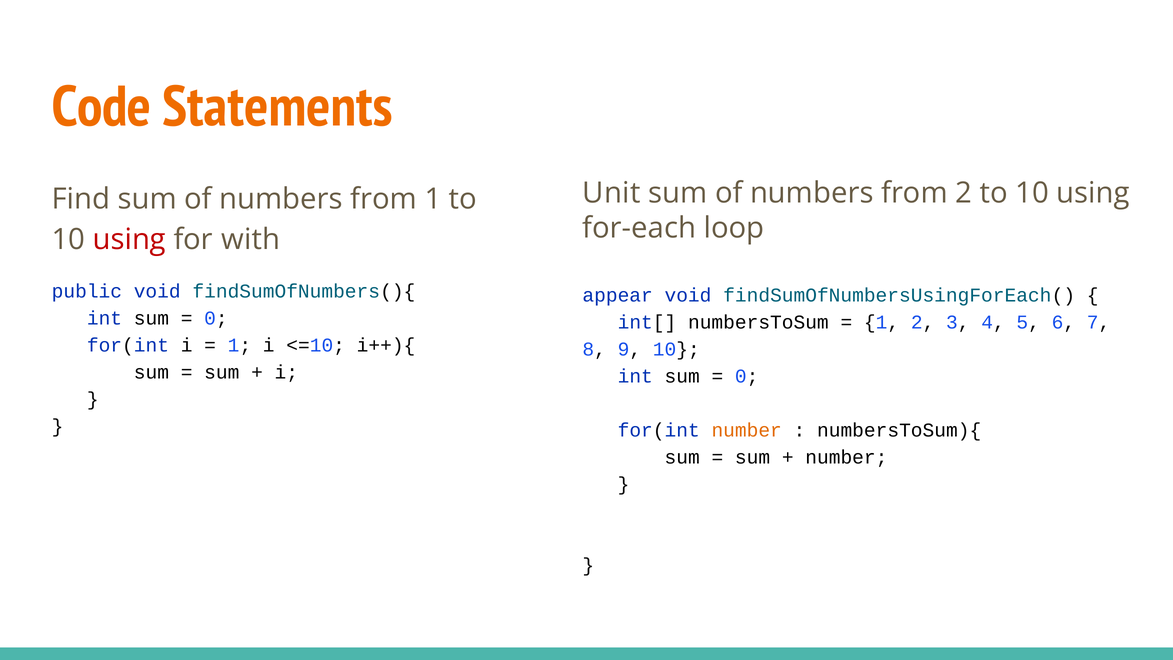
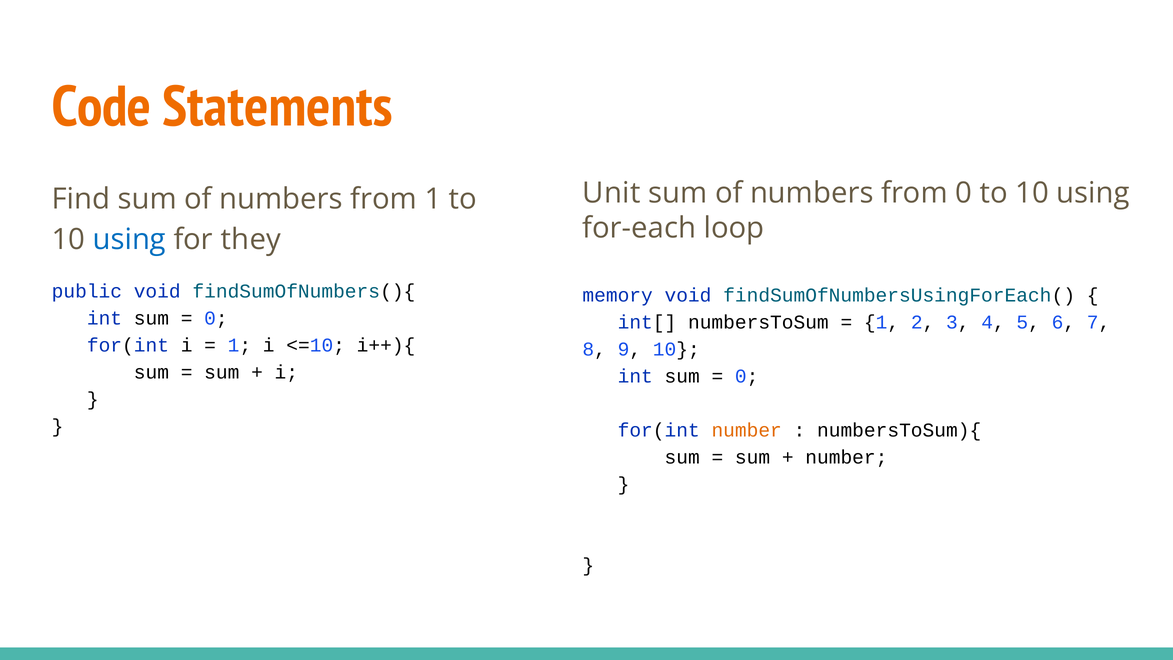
from 2: 2 -> 0
using at (129, 240) colour: red -> blue
with: with -> they
appear: appear -> memory
